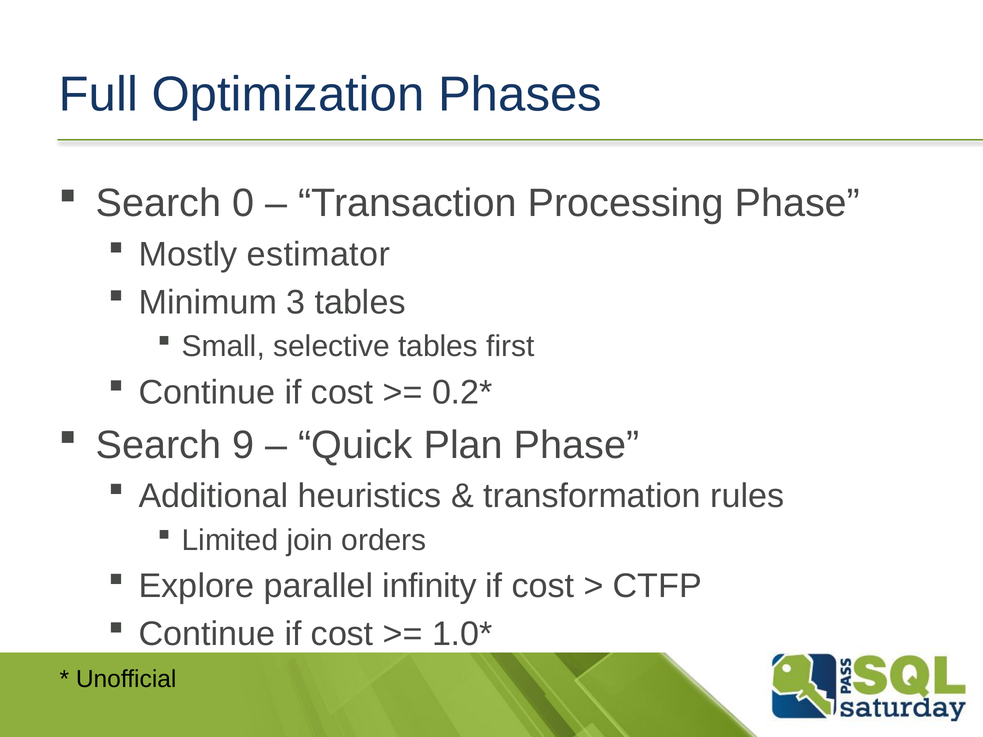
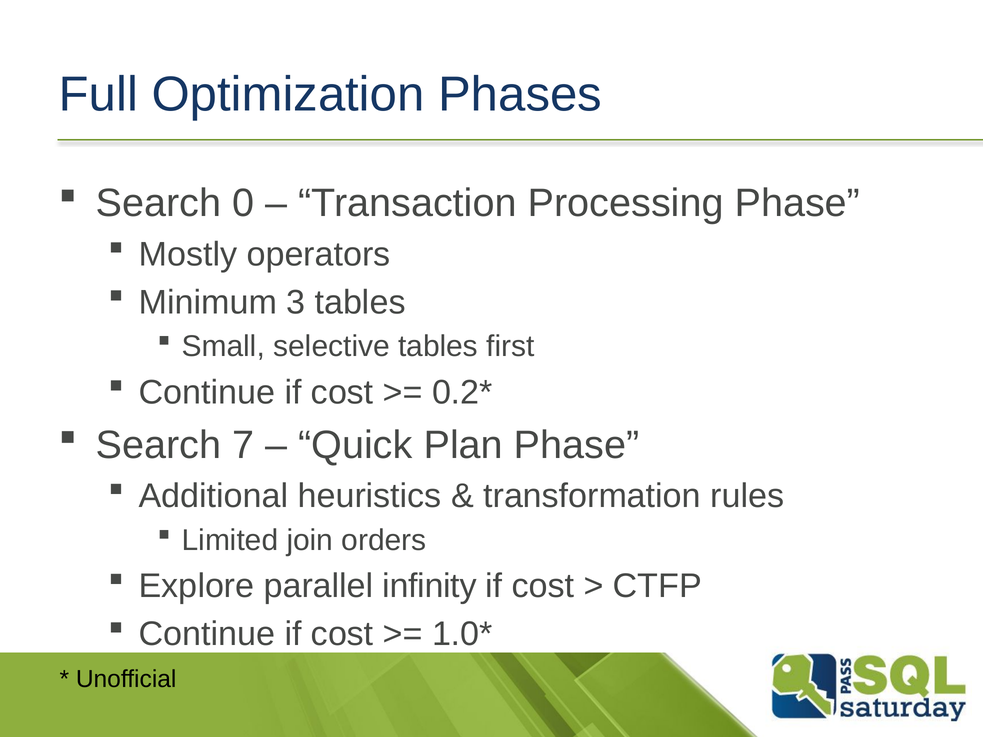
estimator: estimator -> operators
9: 9 -> 7
